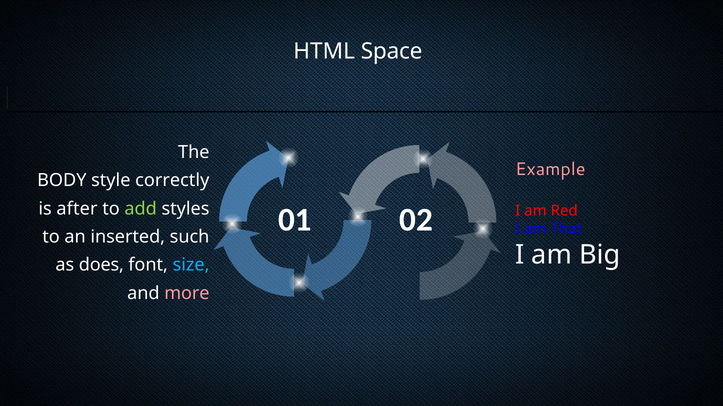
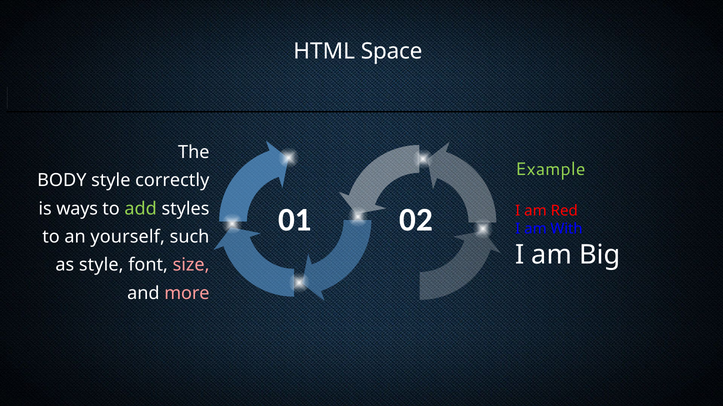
Example colour: pink -> light green
after: after -> ways
That: That -> With
inserted: inserted -> yourself
as does: does -> style
size colour: light blue -> pink
